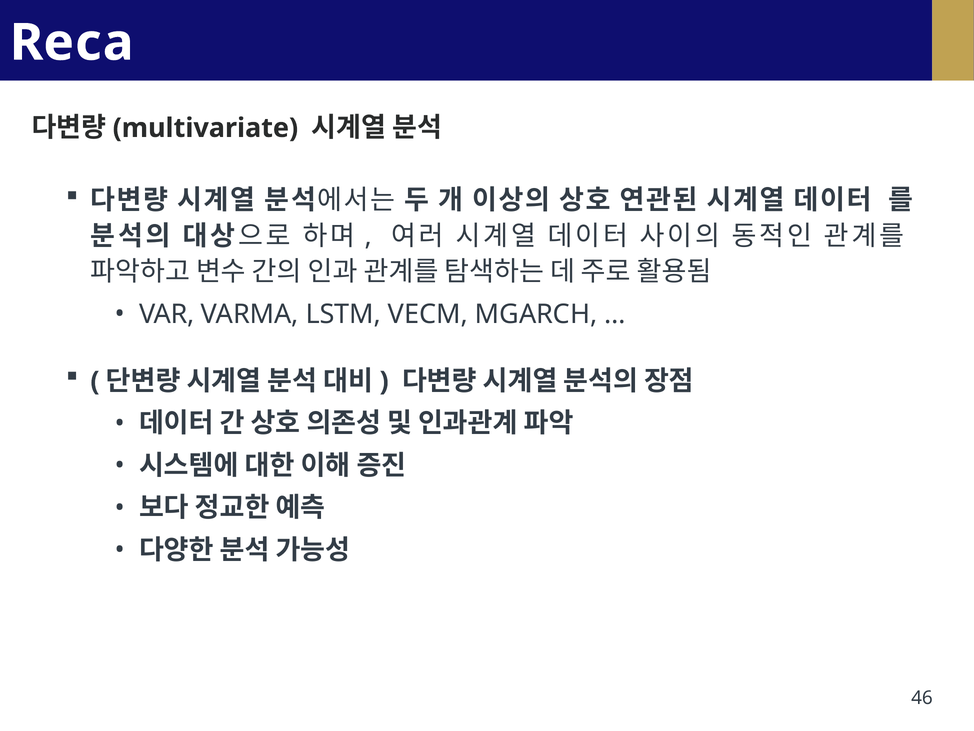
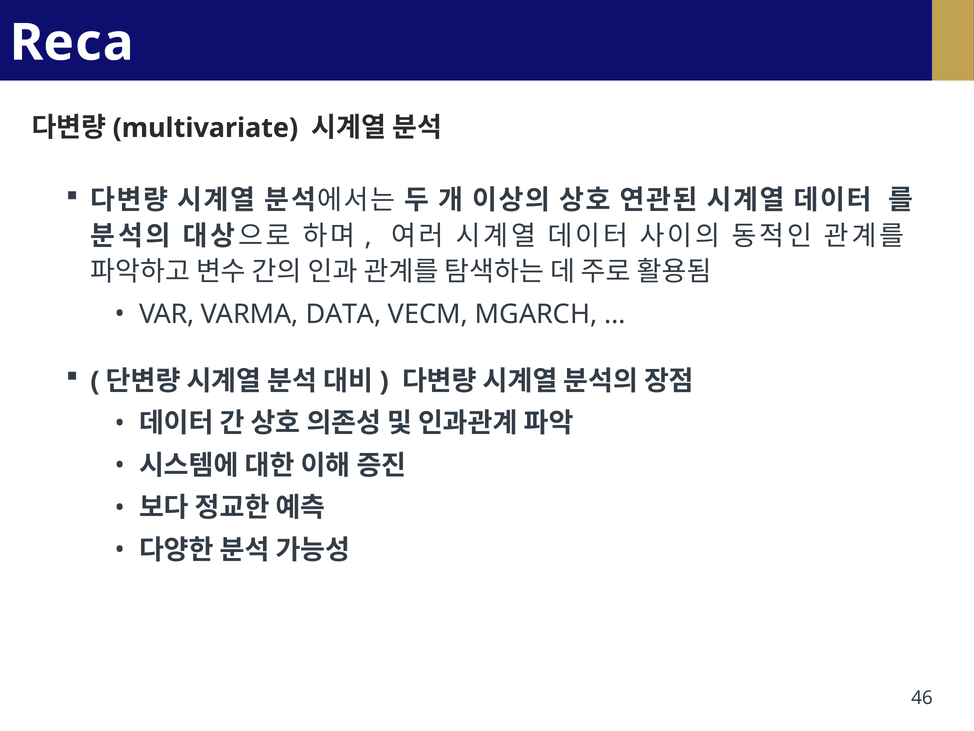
LSTM: LSTM -> DATA
